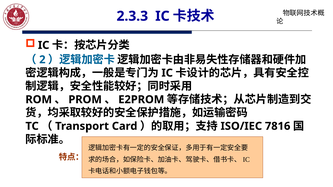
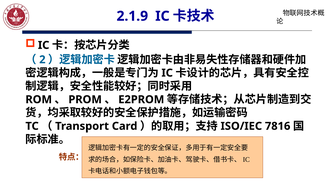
2.3.3: 2.3.3 -> 2.1.9
